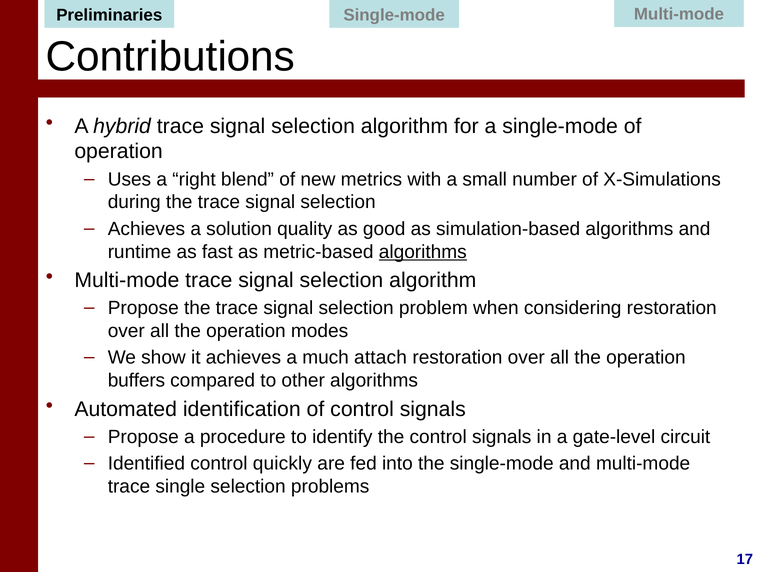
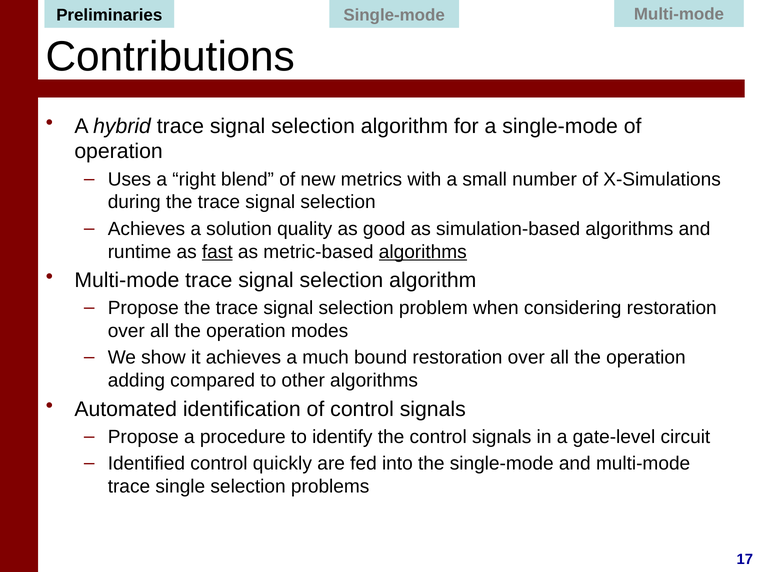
fast underline: none -> present
attach: attach -> bound
buffers: buffers -> adding
